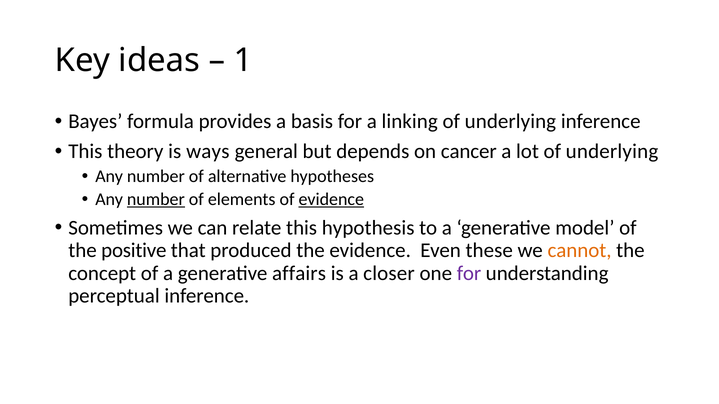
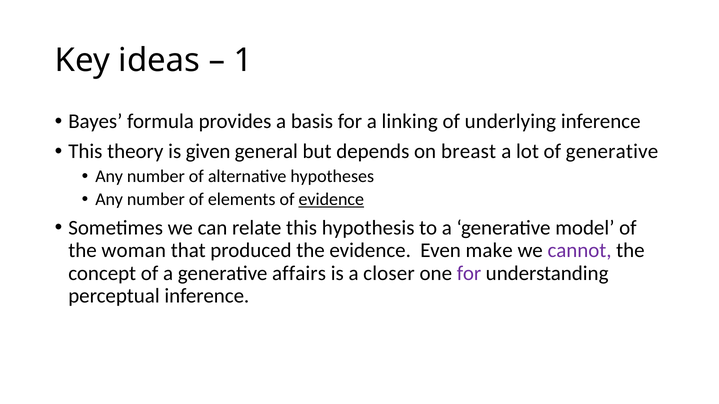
ways: ways -> given
cancer: cancer -> breast
lot of underlying: underlying -> generative
number at (156, 200) underline: present -> none
positive: positive -> woman
these: these -> make
cannot colour: orange -> purple
